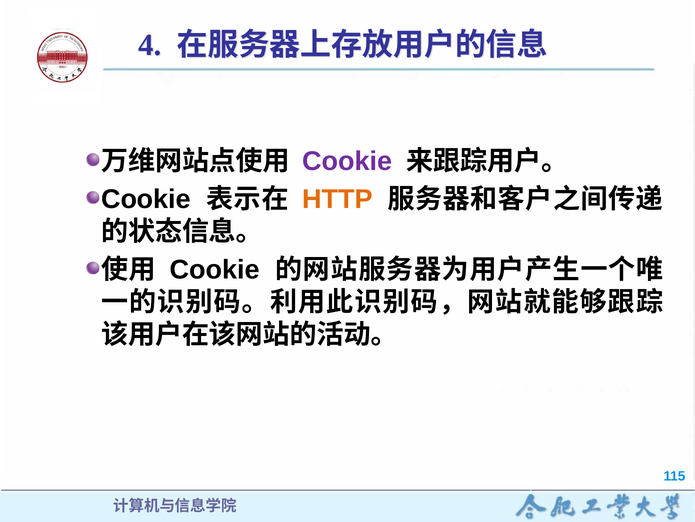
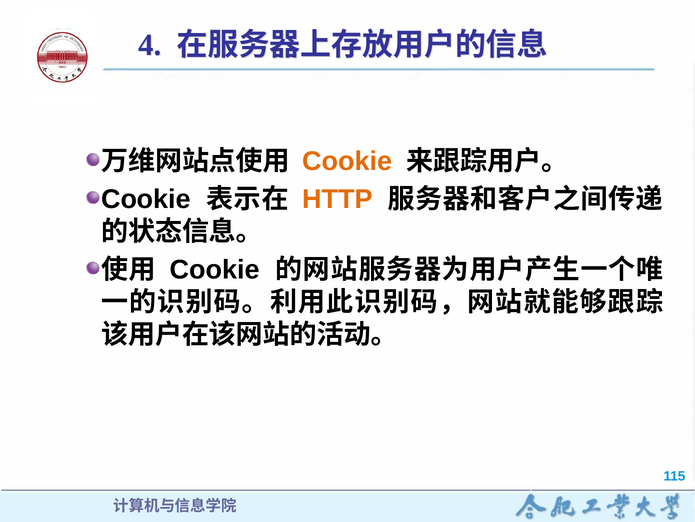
Cookie at (347, 161) colour: purple -> orange
